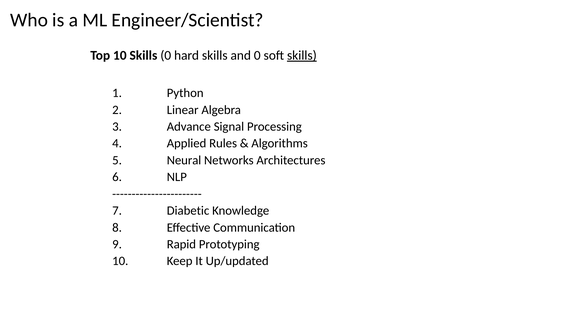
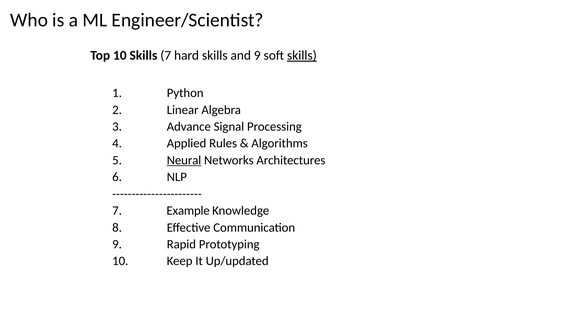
Skills 0: 0 -> 7
and 0: 0 -> 9
Neural underline: none -> present
Diabetic: Diabetic -> Example
